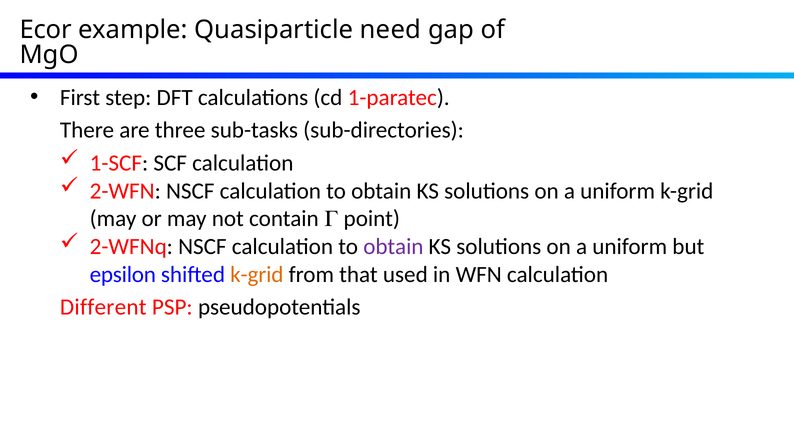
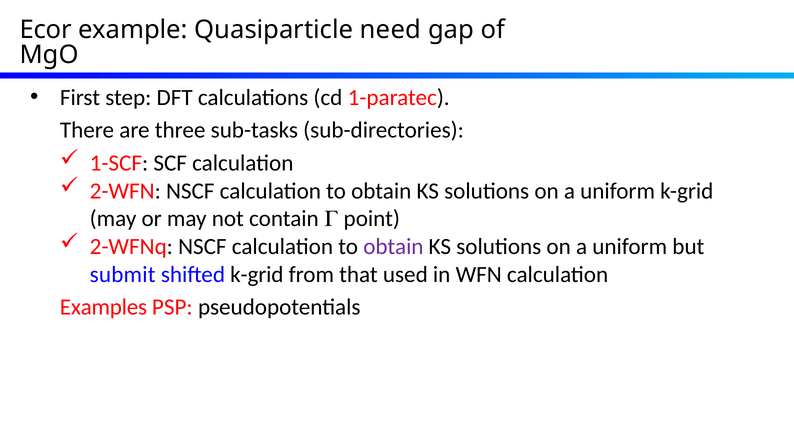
epsilon: epsilon -> submit
k-grid at (257, 274) colour: orange -> black
Different: Different -> Examples
